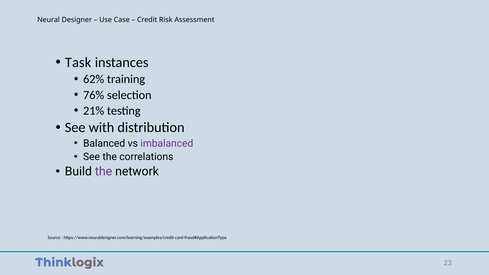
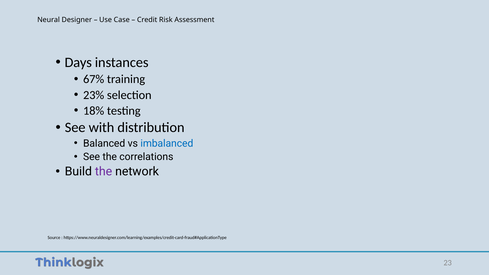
Task: Task -> Days
62%: 62% -> 67%
76%: 76% -> 23%
21%: 21% -> 18%
imbalanced colour: purple -> blue
